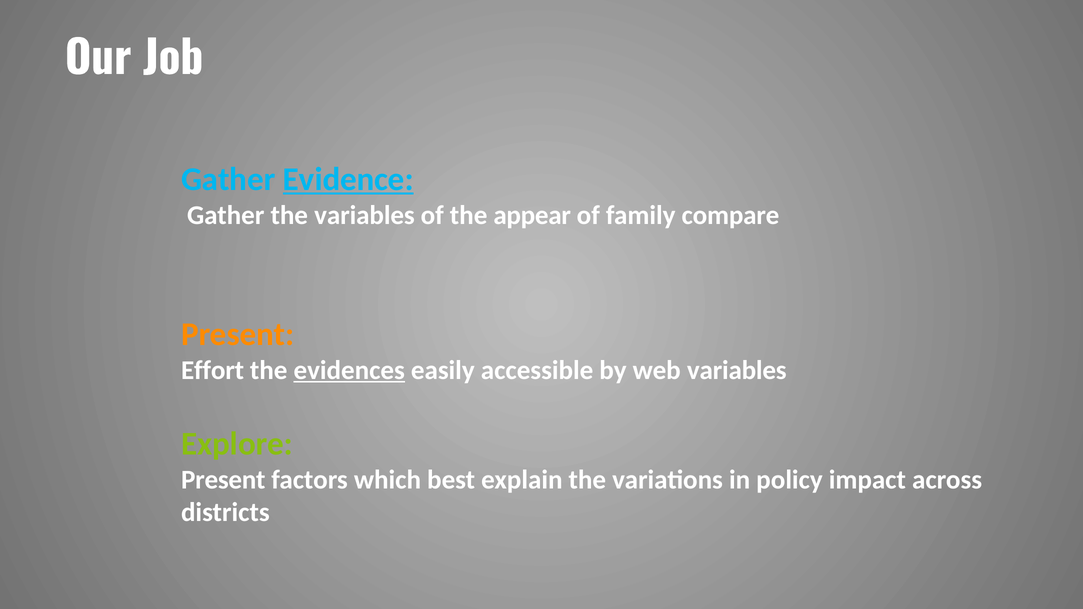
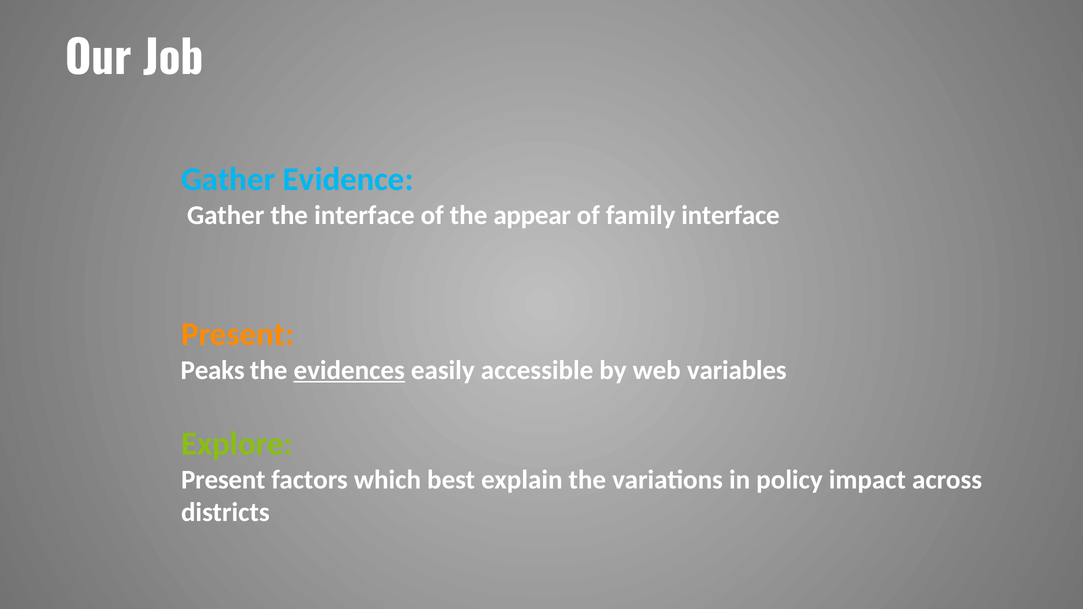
Evidence underline: present -> none
the variables: variables -> interface
family compare: compare -> interface
Effort: Effort -> Peaks
